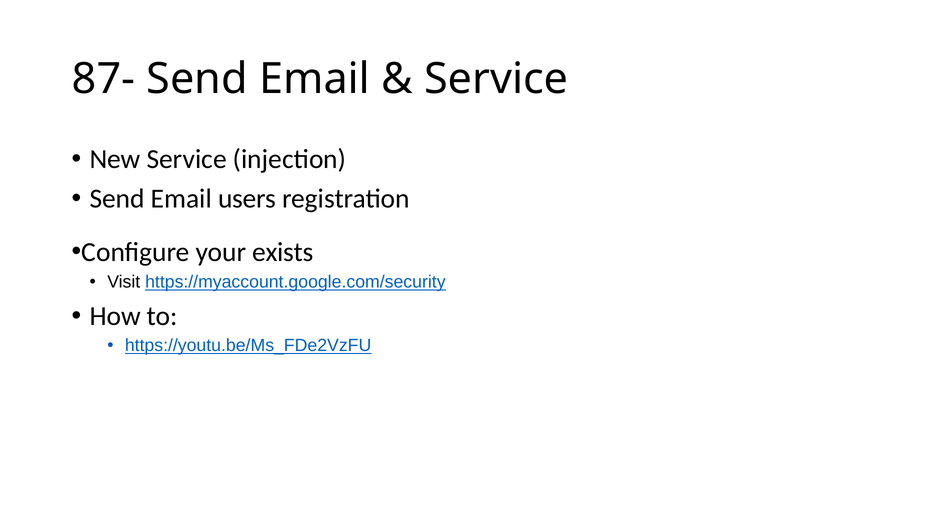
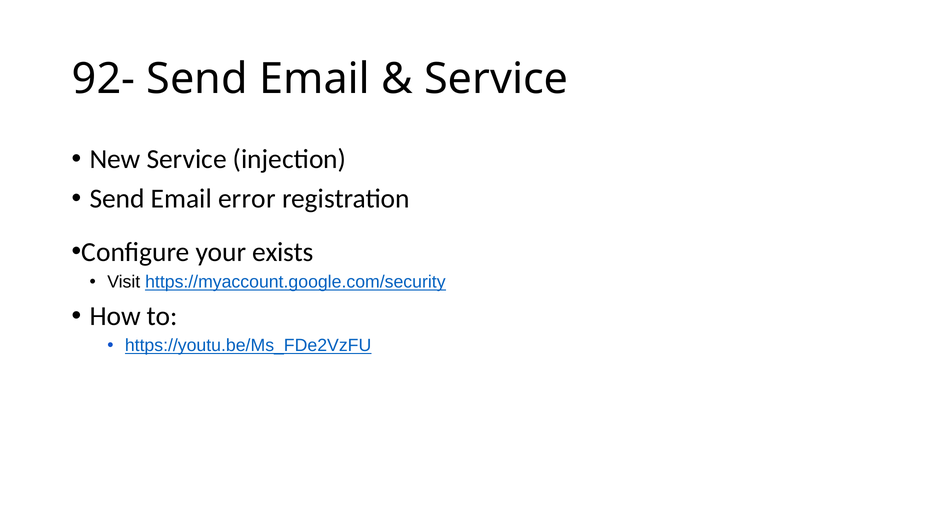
87-: 87- -> 92-
users: users -> error
